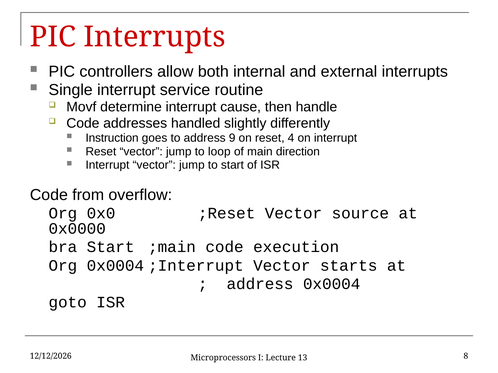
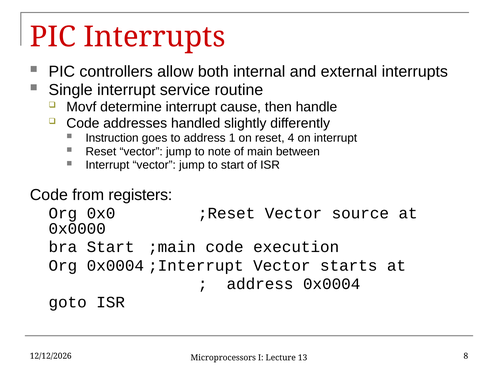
9: 9 -> 1
loop: loop -> note
direction: direction -> between
overflow: overflow -> registers
